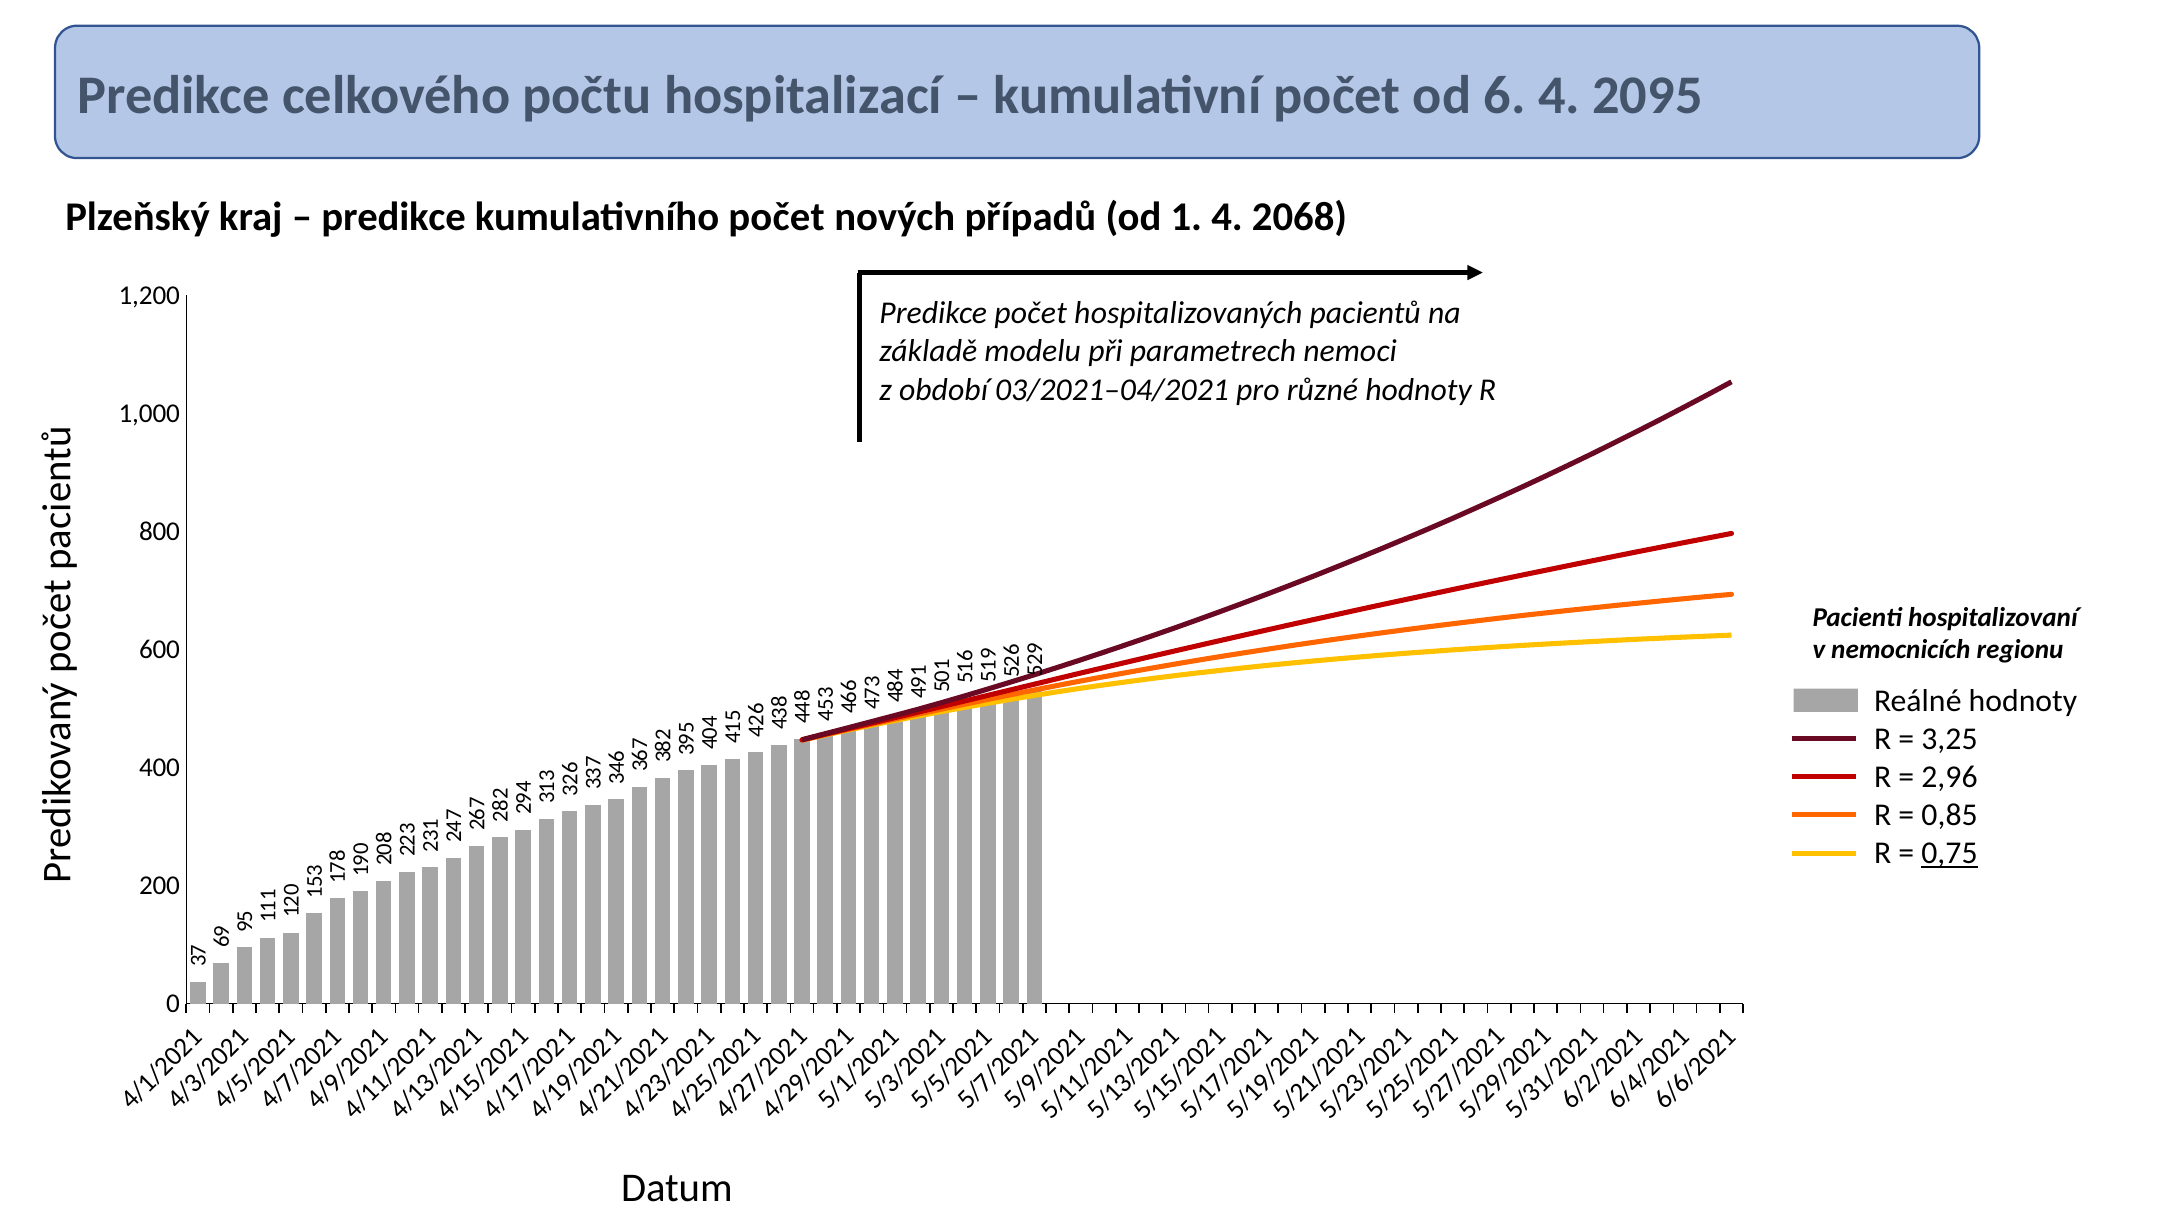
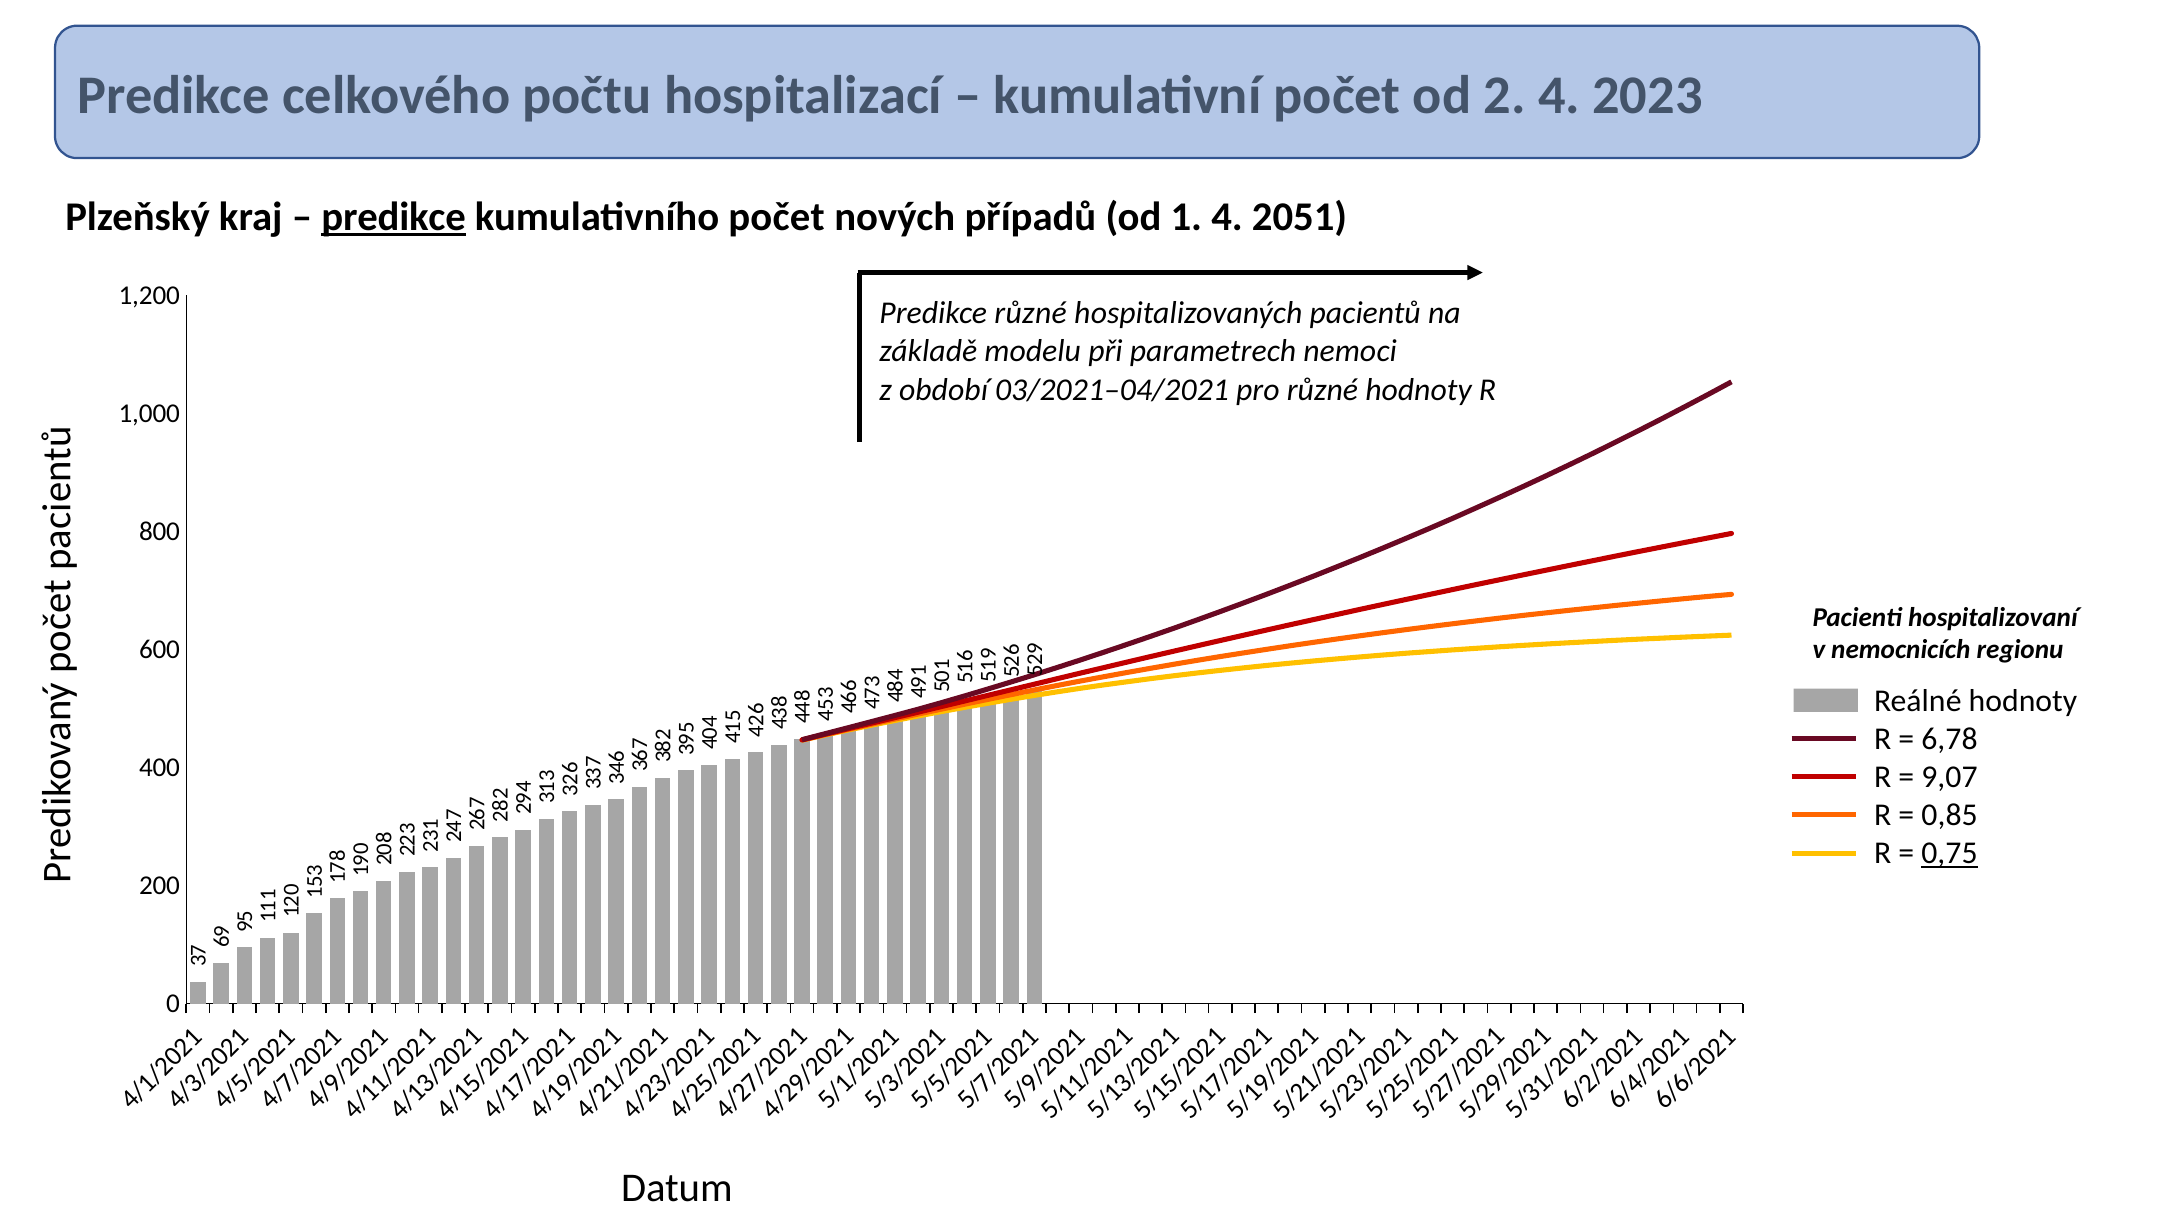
od 6: 6 -> 2
2095: 2095 -> 2023
predikce at (394, 217) underline: none -> present
2068: 2068 -> 2051
Predikce počet: počet -> různé
3,25: 3,25 -> 6,78
2,96: 2,96 -> 9,07
